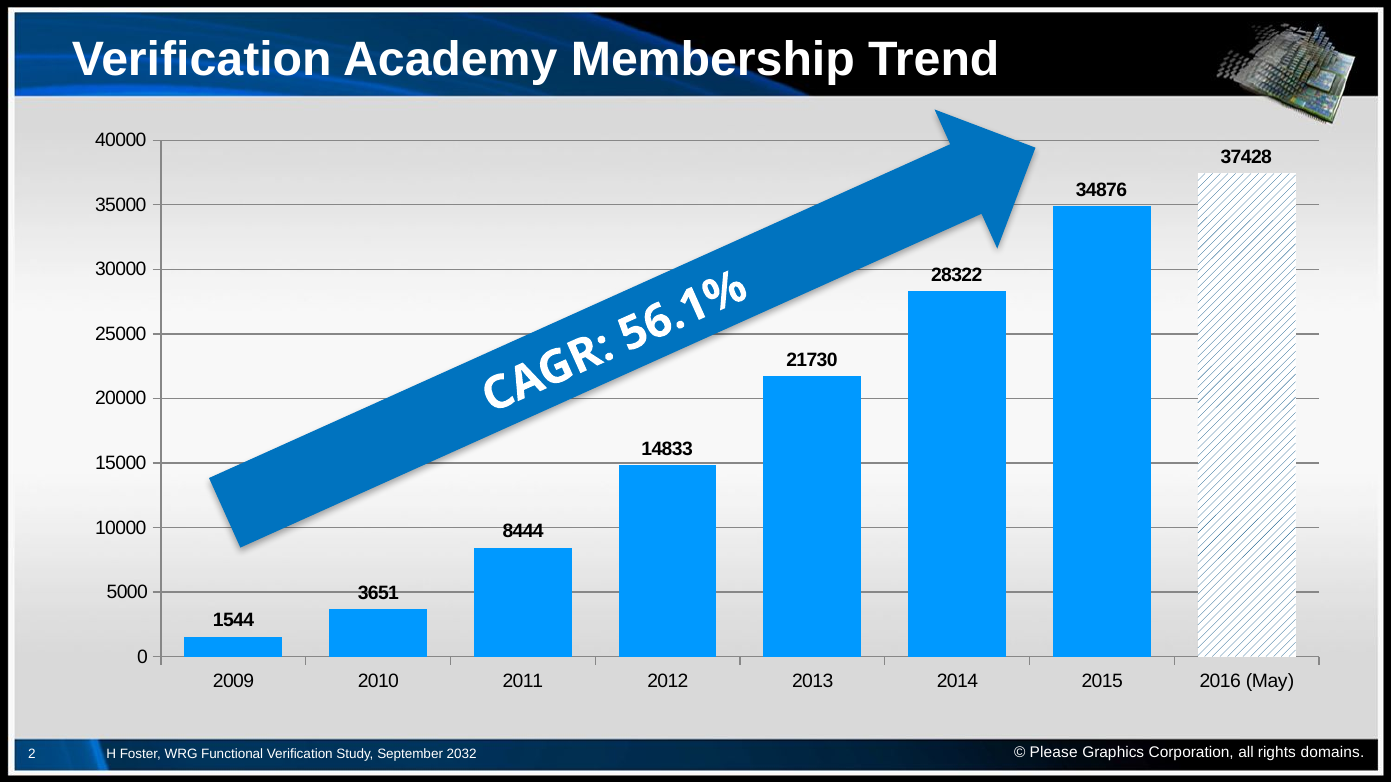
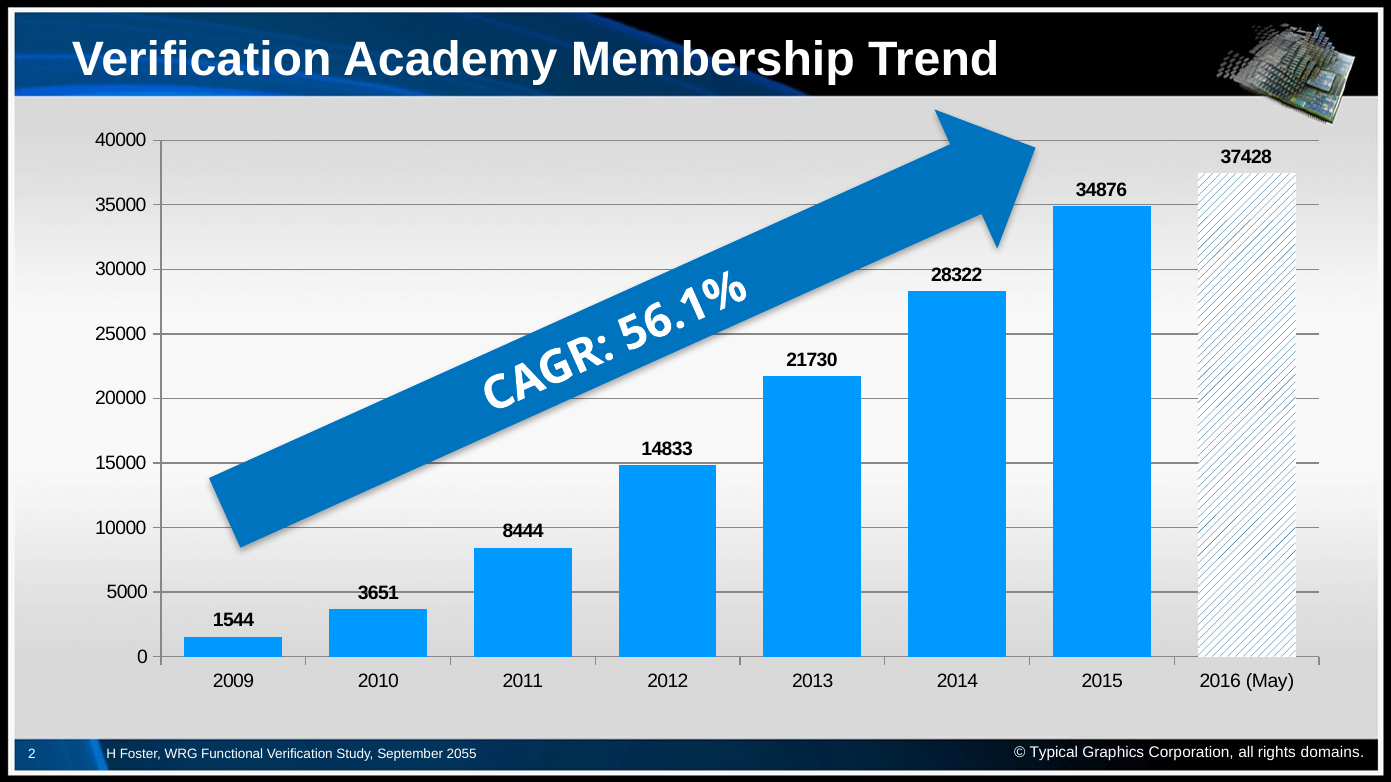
Please: Please -> Typical
2032: 2032 -> 2055
